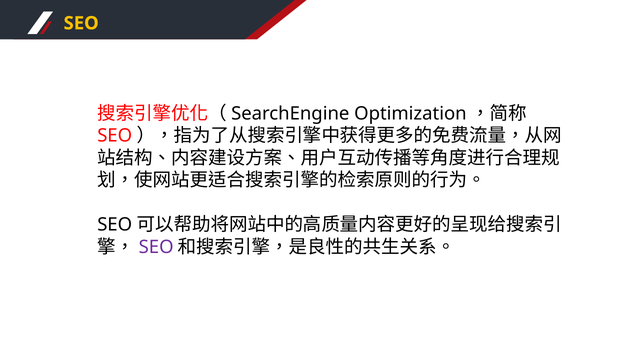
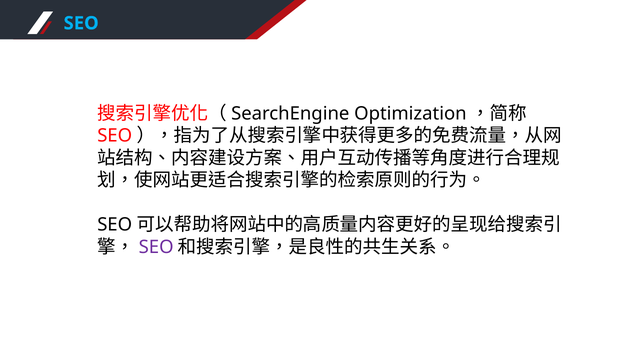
SEO at (81, 23) colour: yellow -> light blue
